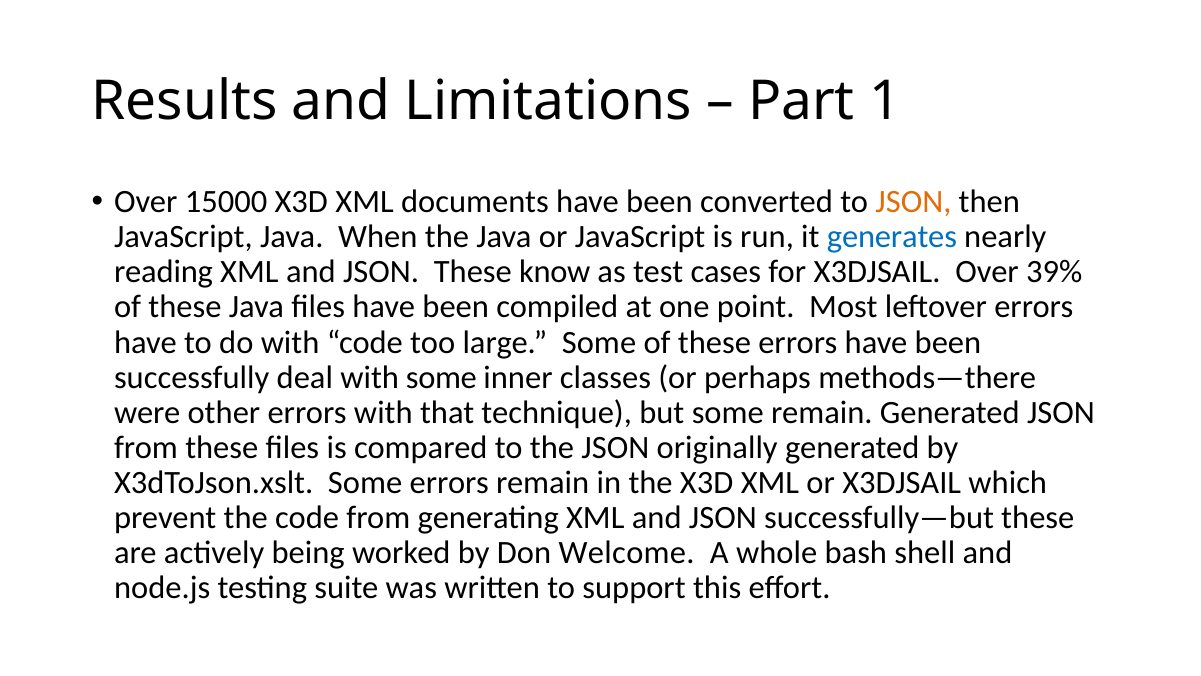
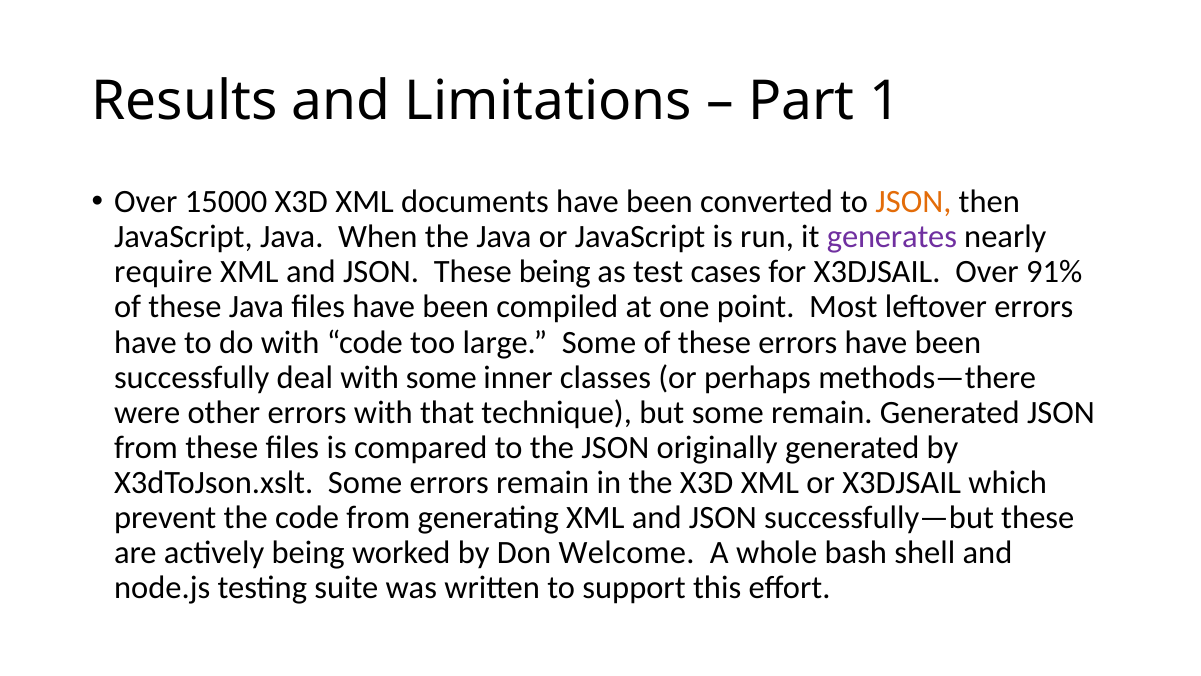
generates colour: blue -> purple
reading: reading -> require
These know: know -> being
39%: 39% -> 91%
